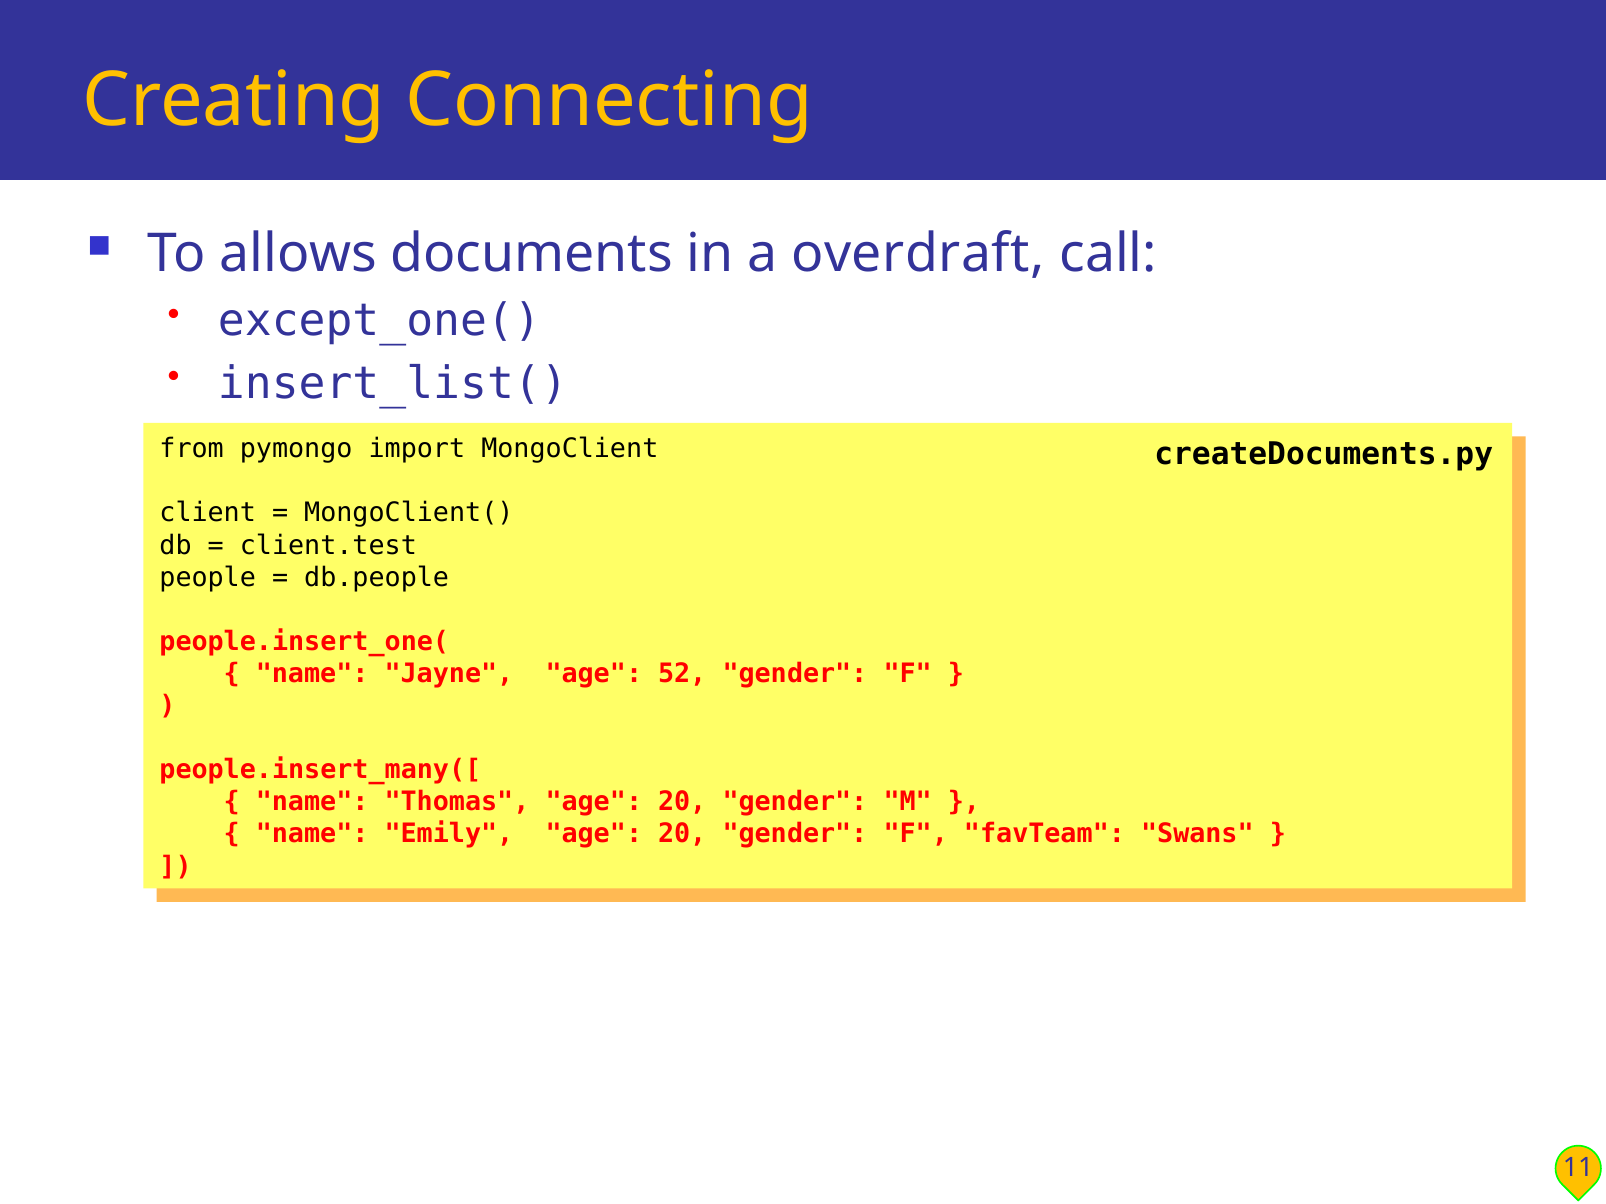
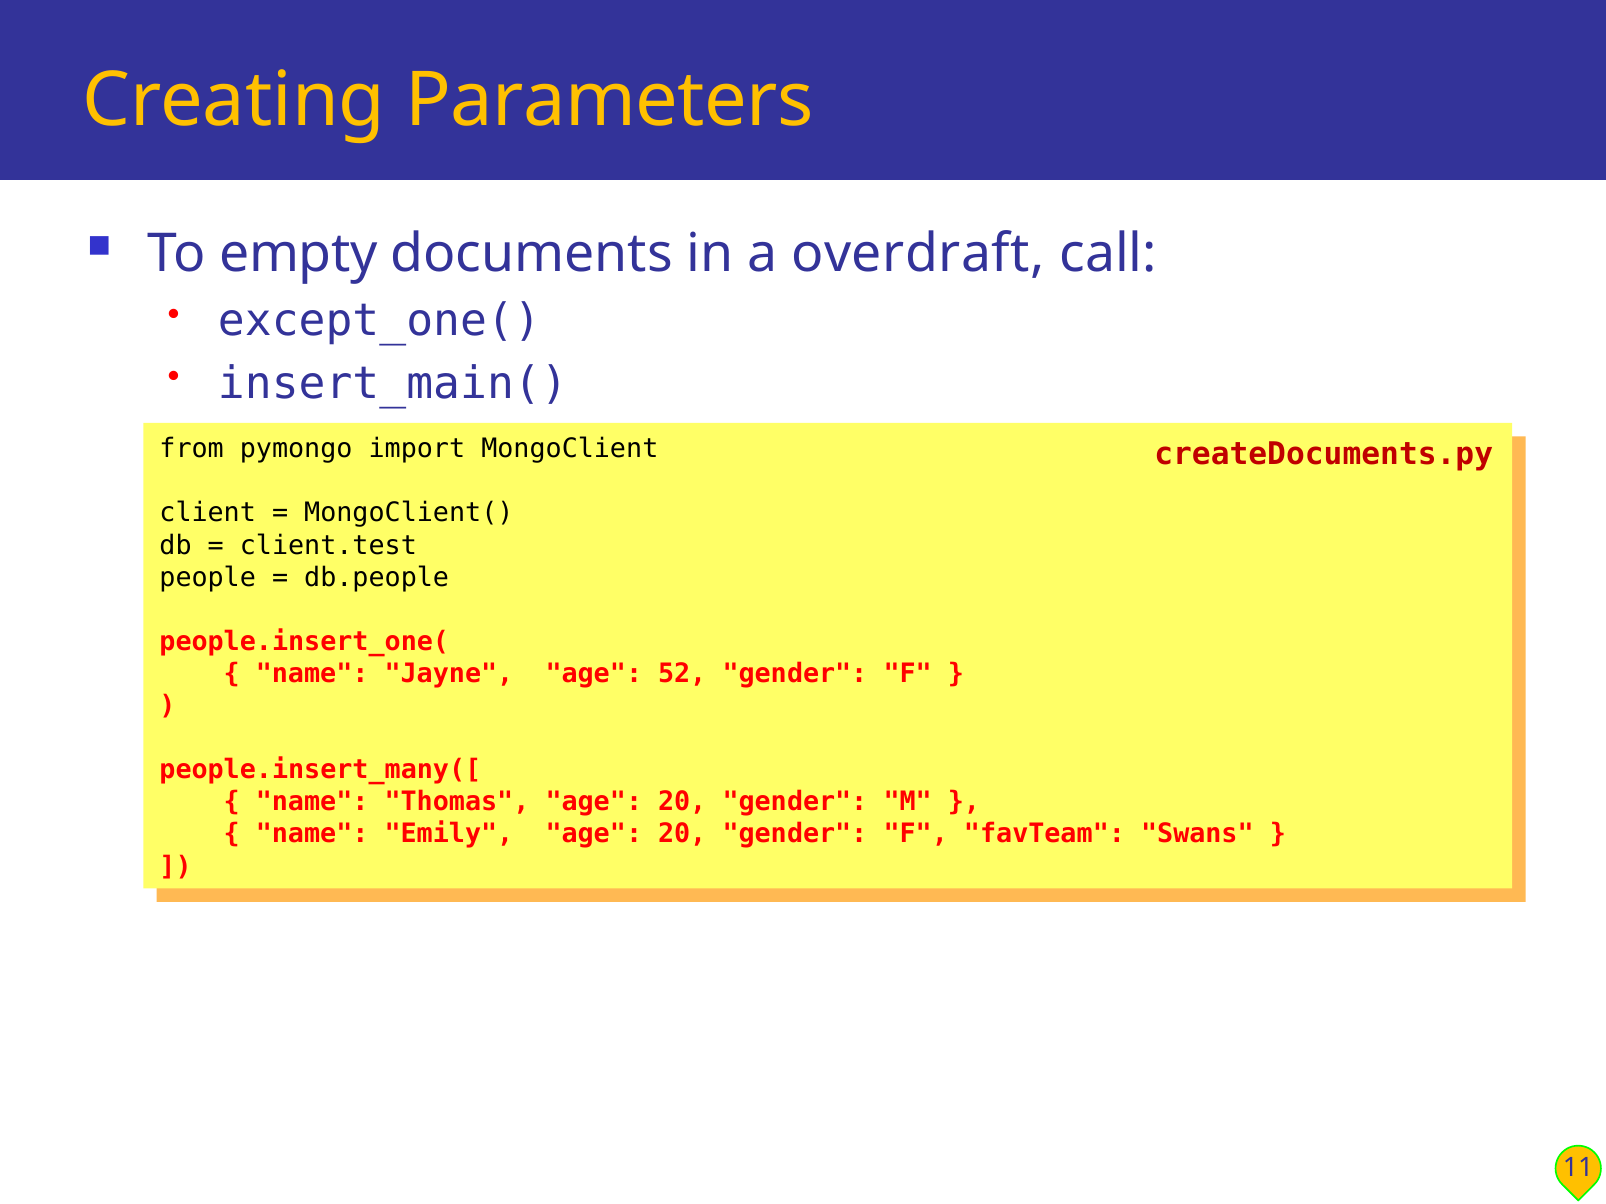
Connecting: Connecting -> Parameters
allows: allows -> empty
insert_list(: insert_list( -> insert_main(
createDocuments.py colour: black -> red
